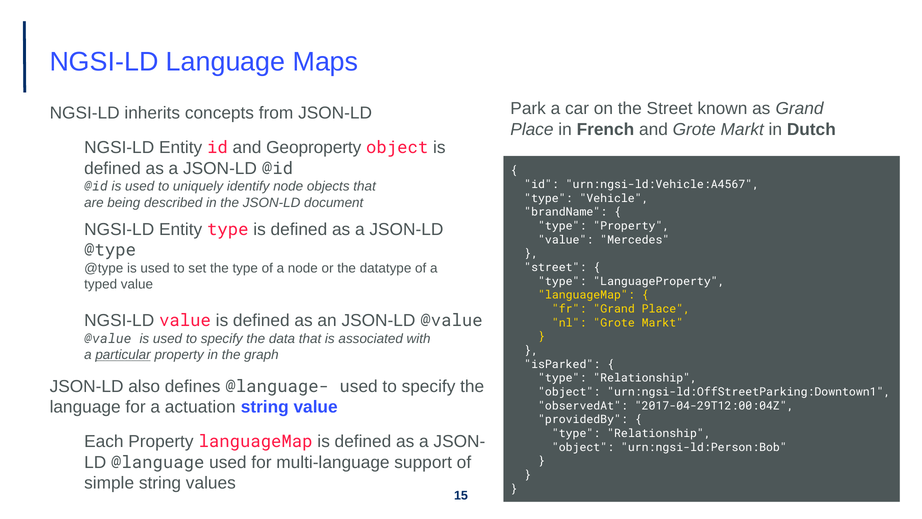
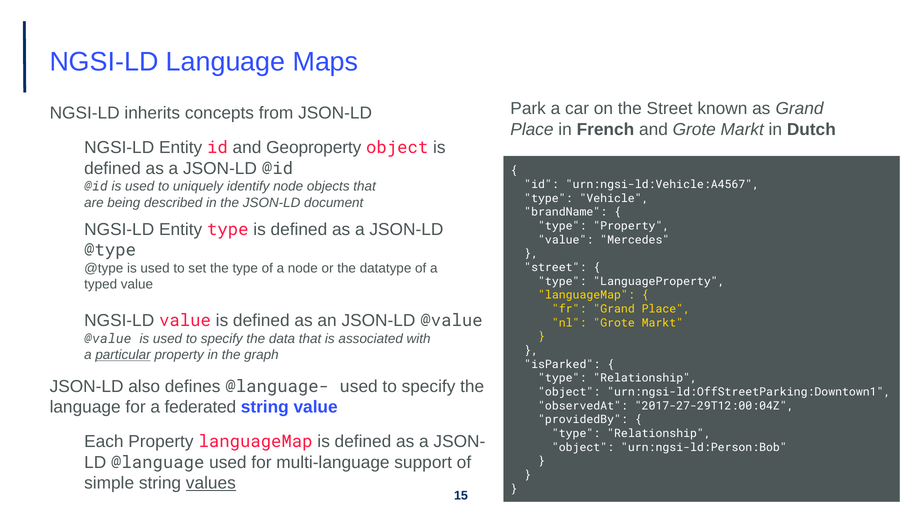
actuation: actuation -> federated
2017-04-29T12:00:04Z: 2017-04-29T12:00:04Z -> 2017-27-29T12:00:04Z
values underline: none -> present
